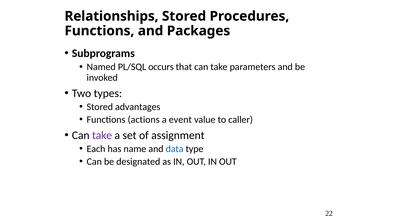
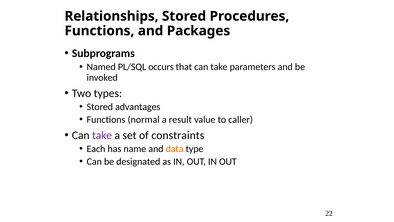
actions: actions -> normal
event: event -> result
assignment: assignment -> constraints
data colour: blue -> orange
